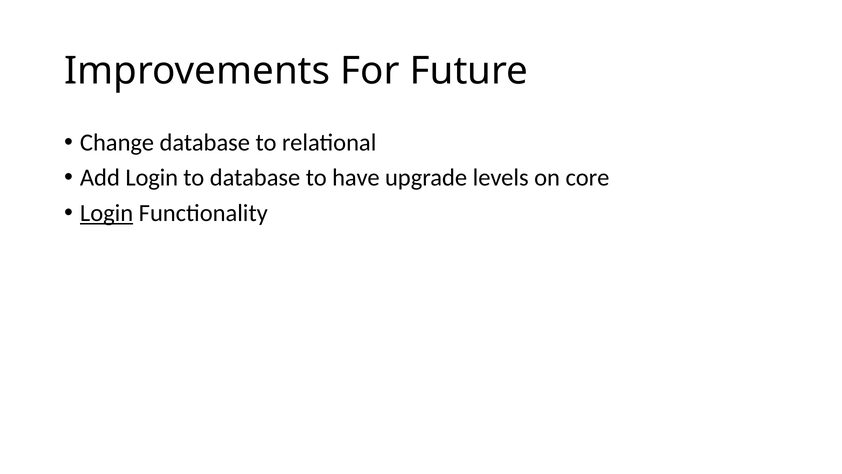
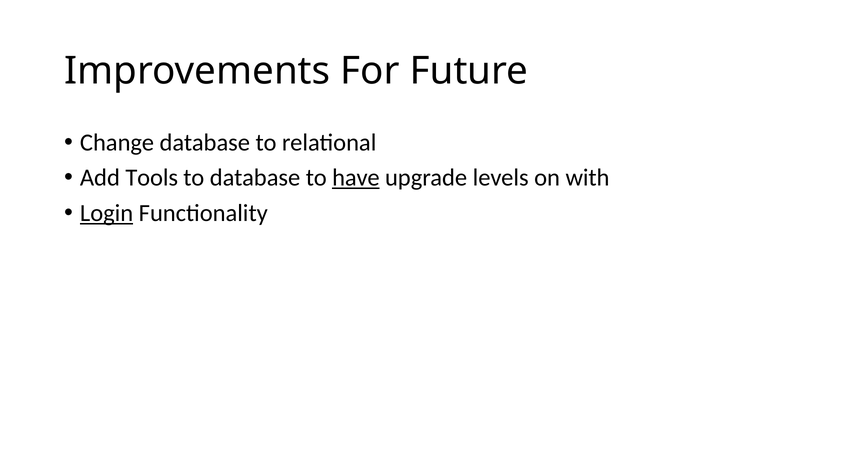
Add Login: Login -> Tools
have underline: none -> present
core: core -> with
